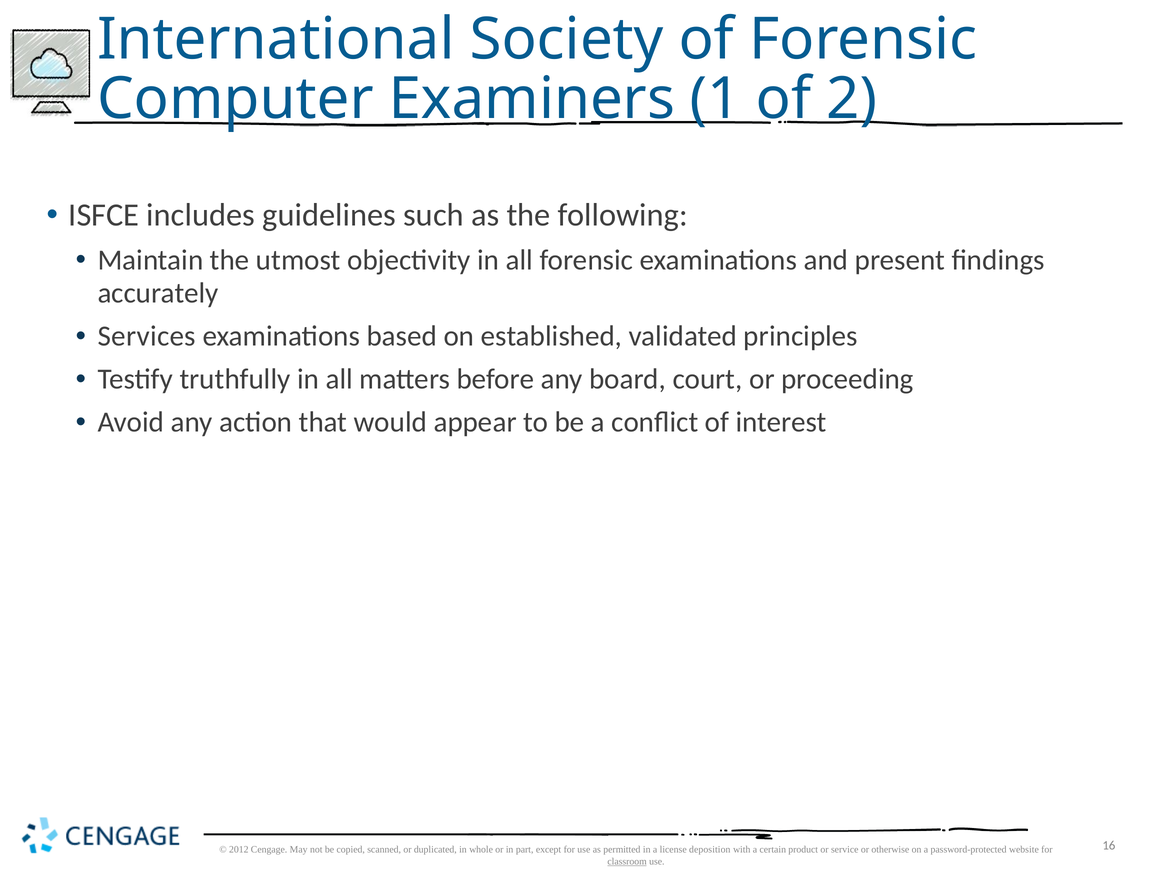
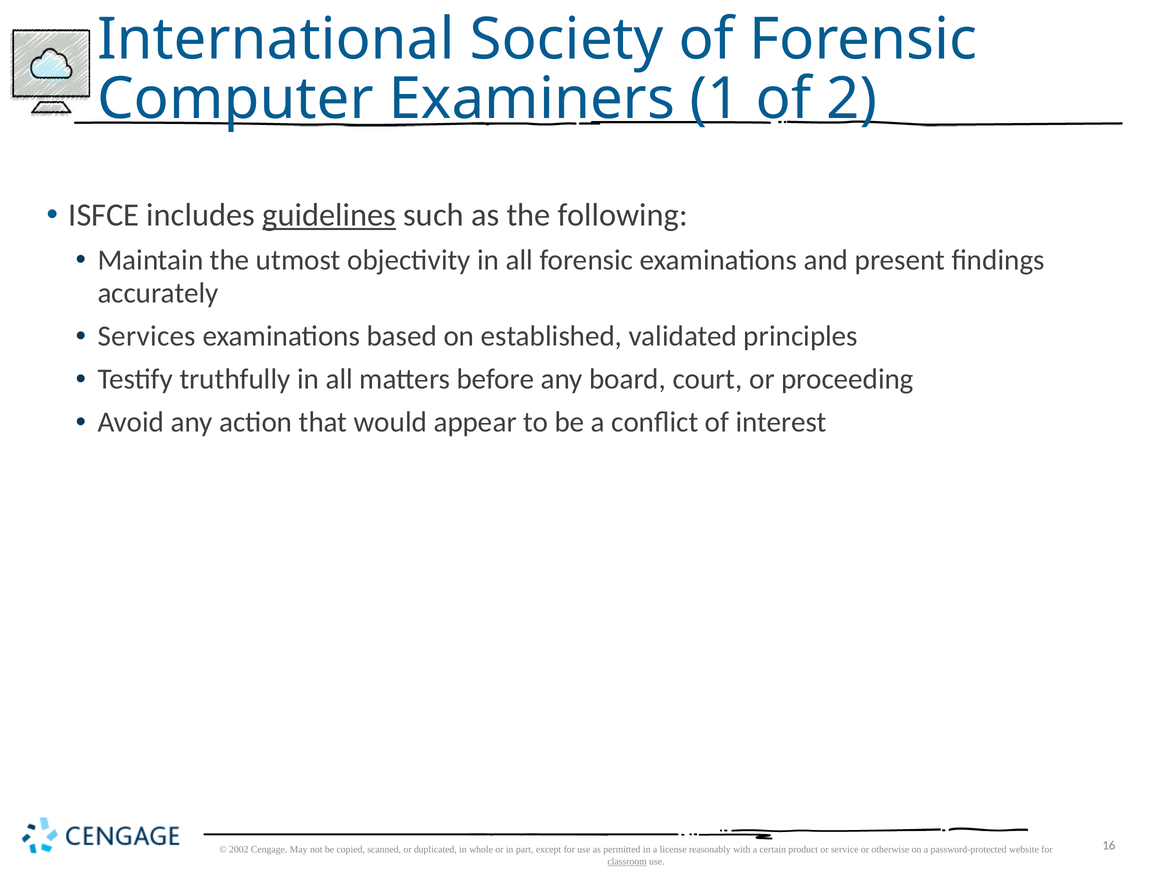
guidelines underline: none -> present
2012: 2012 -> 2002
deposition: deposition -> reasonably
